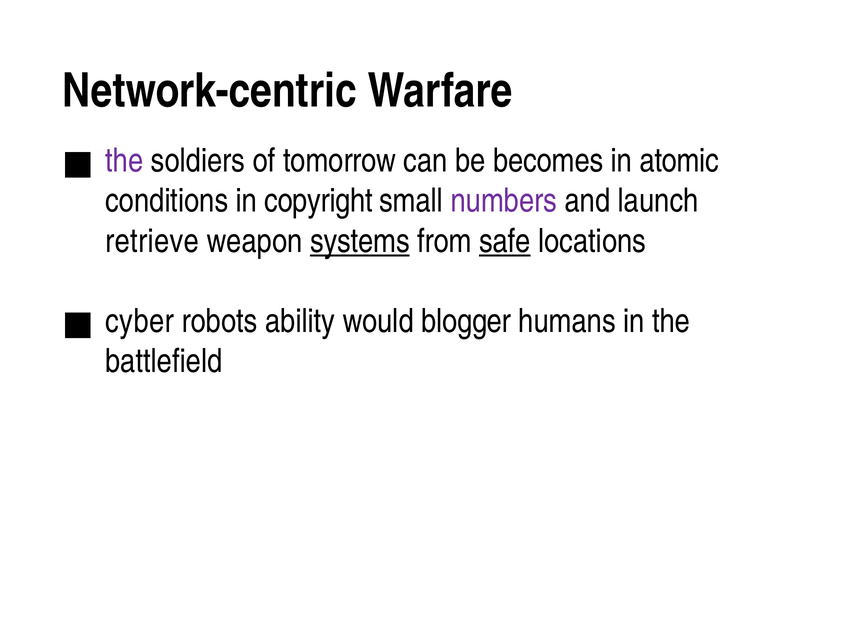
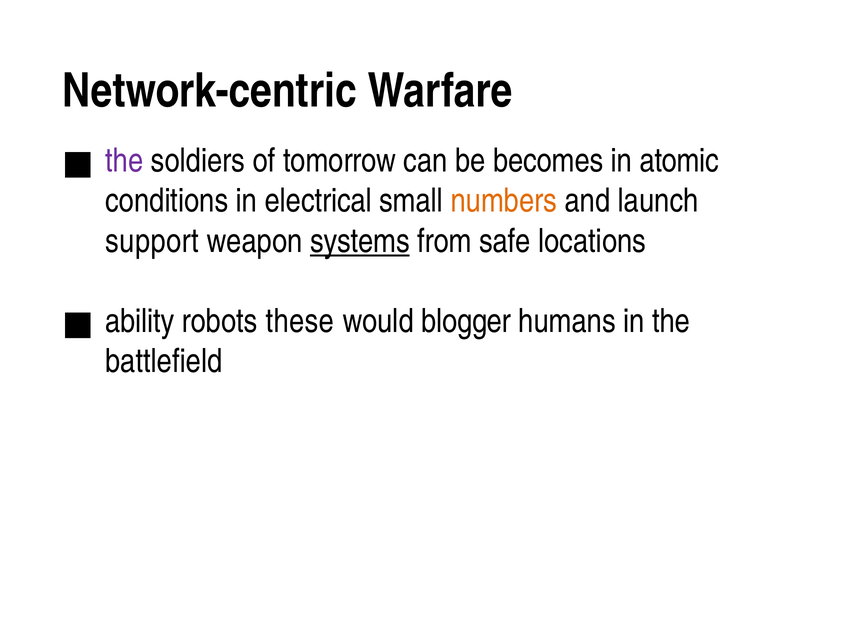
copyright: copyright -> electrical
numbers colour: purple -> orange
retrieve: retrieve -> support
safe underline: present -> none
cyber: cyber -> ability
ability: ability -> these
